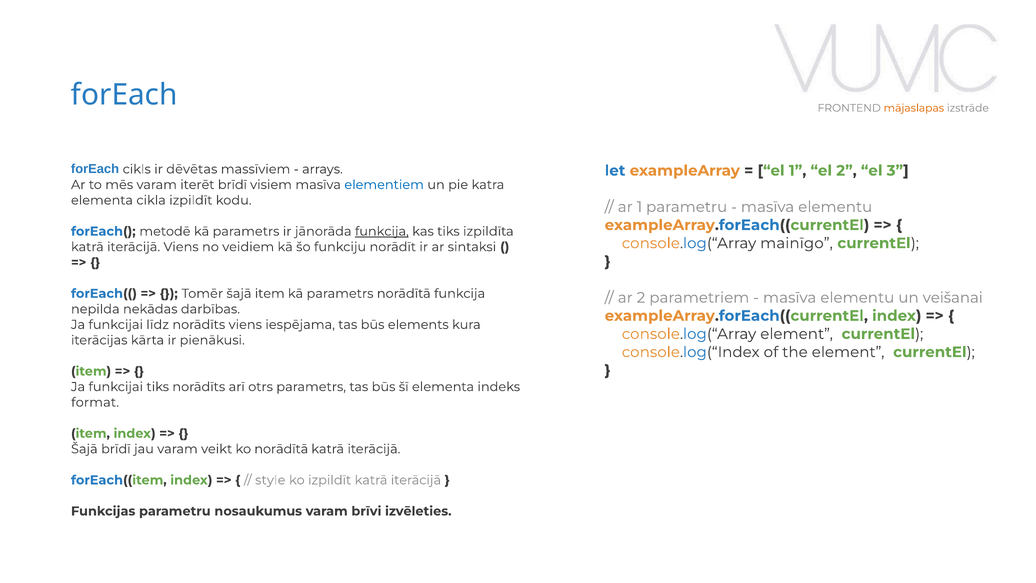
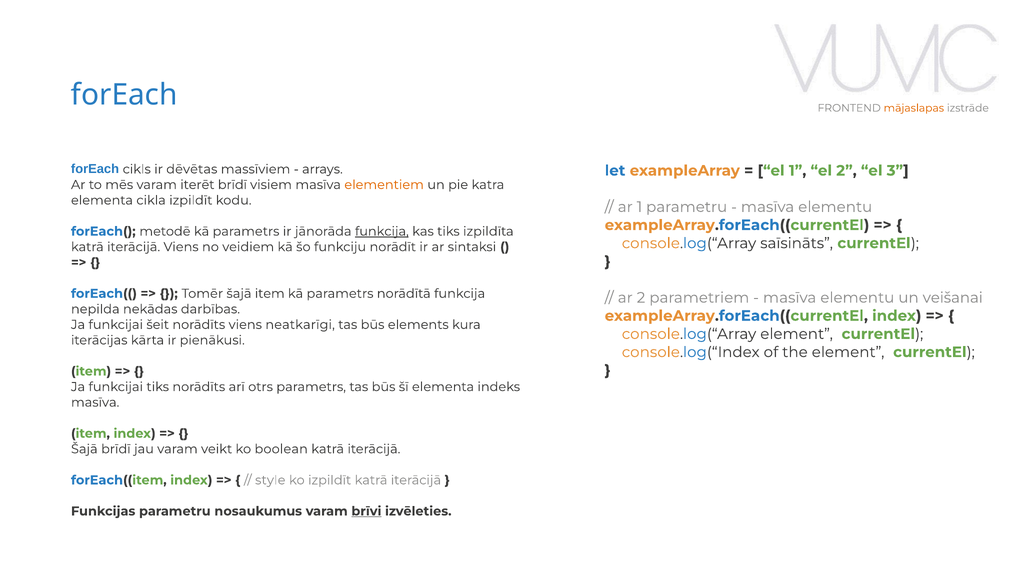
elementiem colour: blue -> orange
mainīgo: mainīgo -> saīsināts
līdz: līdz -> šeit
iespējama: iespējama -> neatkarīgi
format at (95, 402): format -> masīva
ko norādītā: norādītā -> boolean
brīvi underline: none -> present
